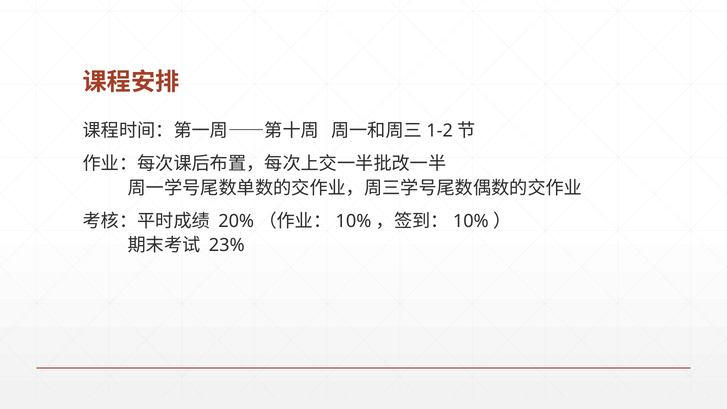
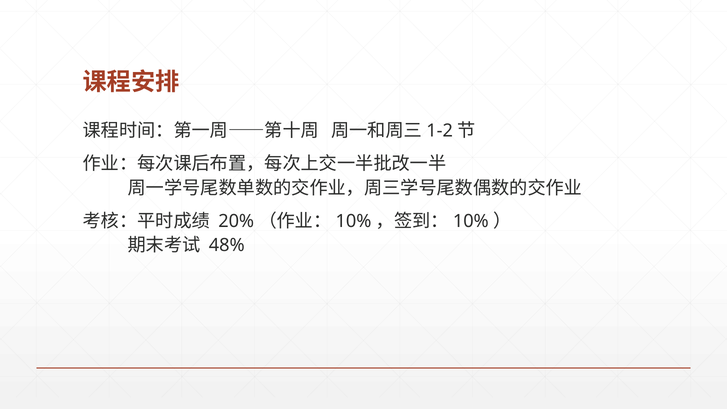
23%: 23% -> 48%
